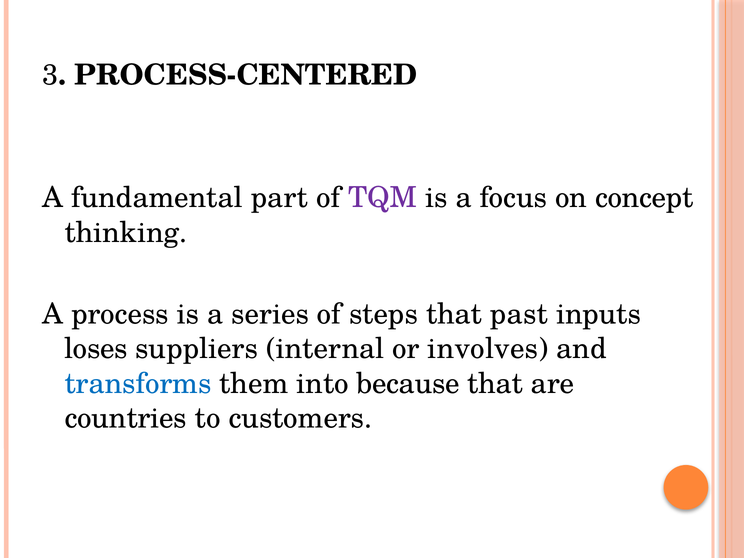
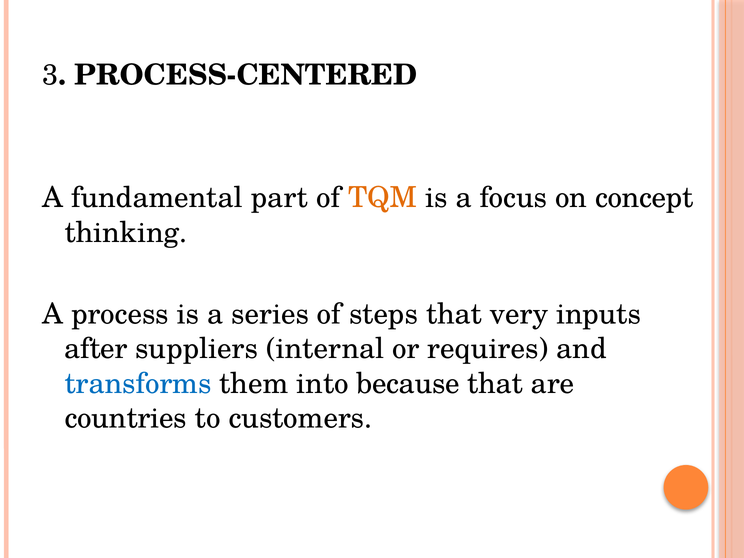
TQM colour: purple -> orange
past: past -> very
loses: loses -> after
involves: involves -> requires
